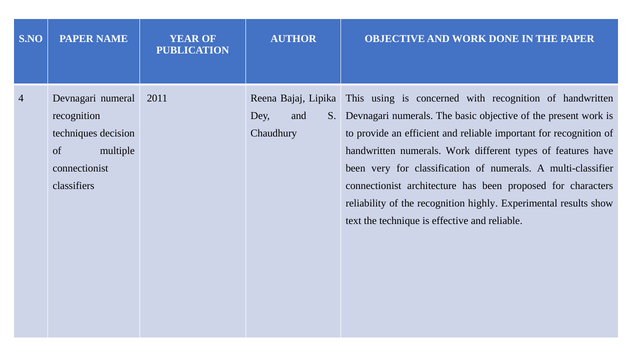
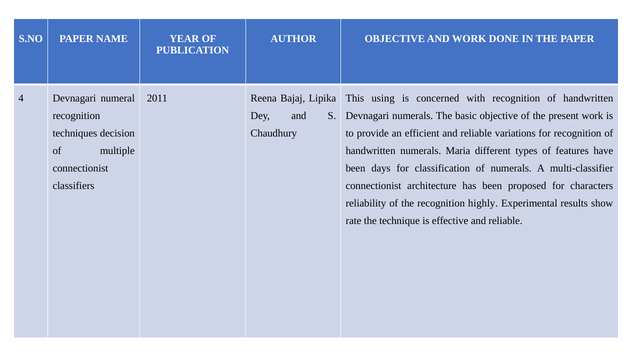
important: important -> variations
numerals Work: Work -> Maria
very: very -> days
text: text -> rate
